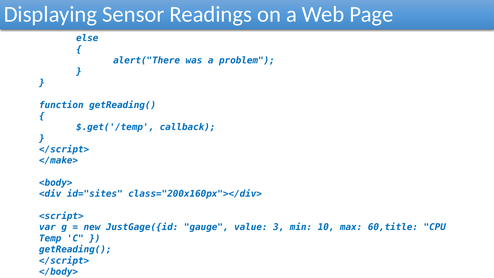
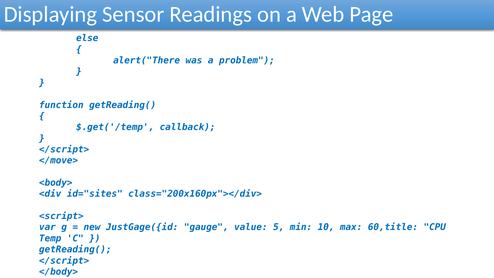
</make>: </make> -> </move>
3: 3 -> 5
